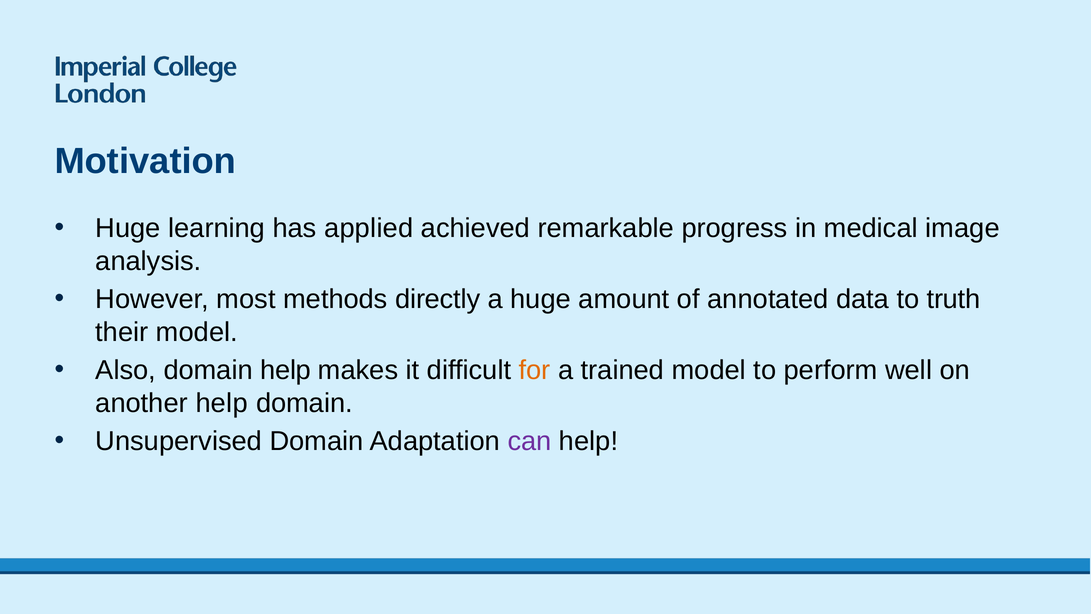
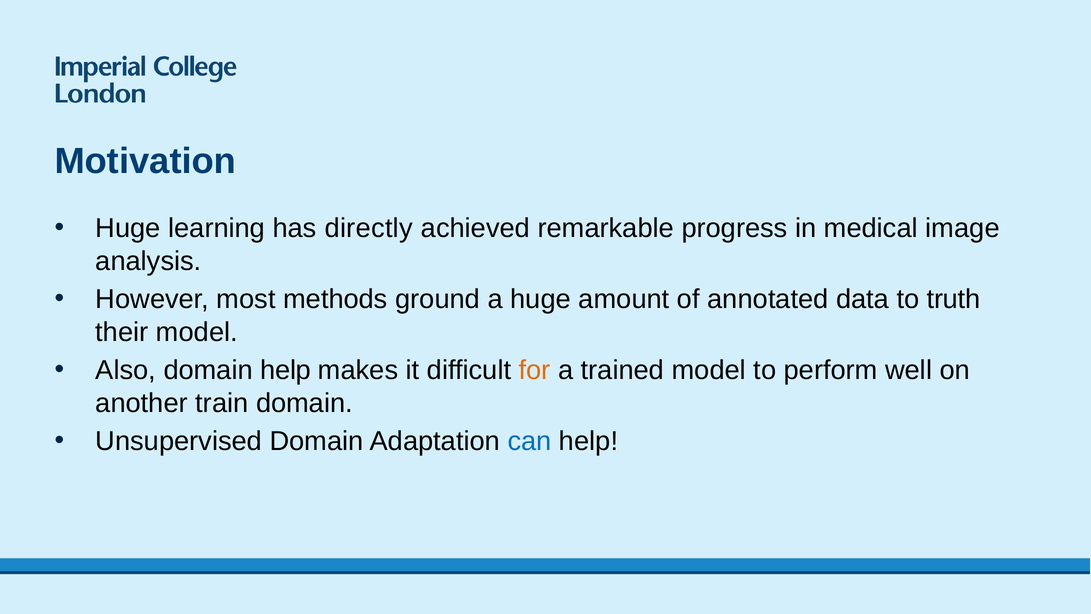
applied: applied -> directly
directly: directly -> ground
another help: help -> train
can colour: purple -> blue
